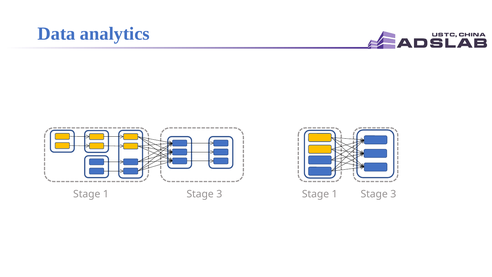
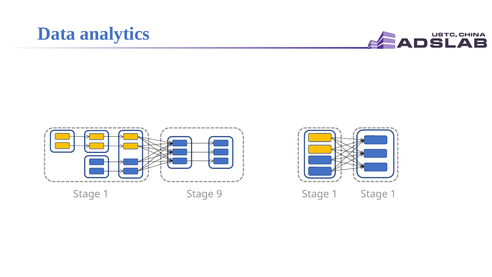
3 at (219, 194): 3 -> 9
3 at (393, 194): 3 -> 1
